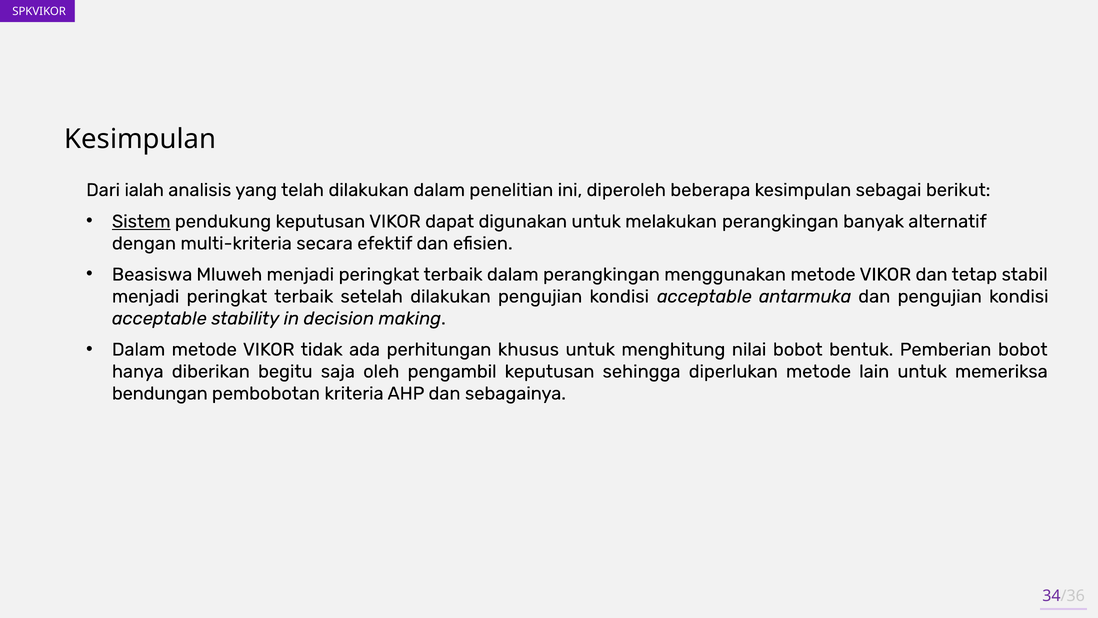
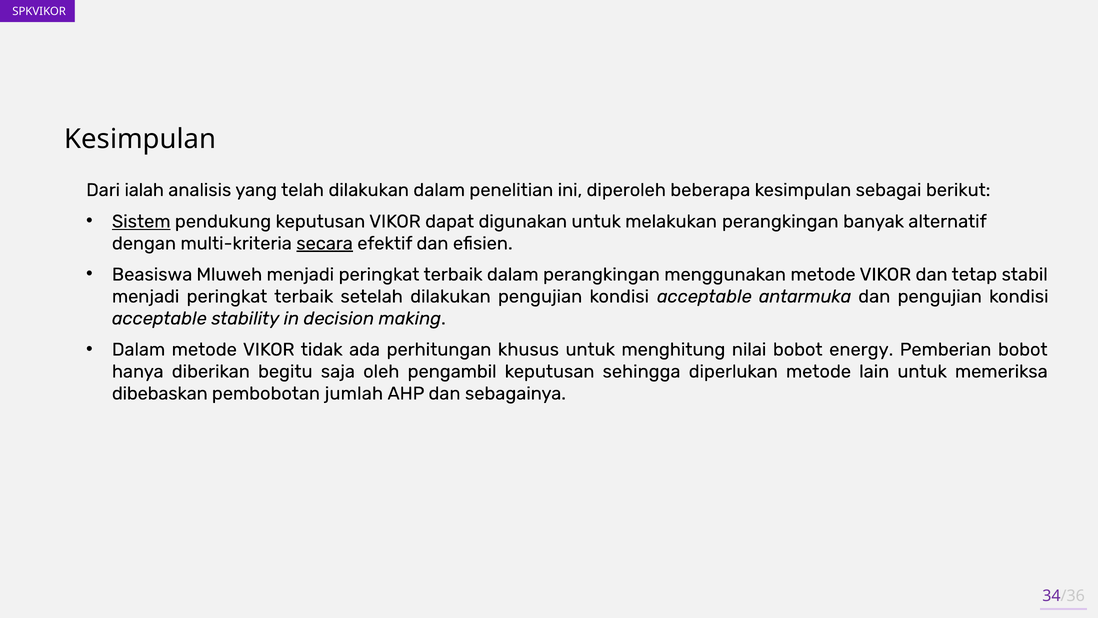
secara underline: none -> present
bentuk: bentuk -> energy
bendungan: bendungan -> dibebaskan
kriteria: kriteria -> jumlah
